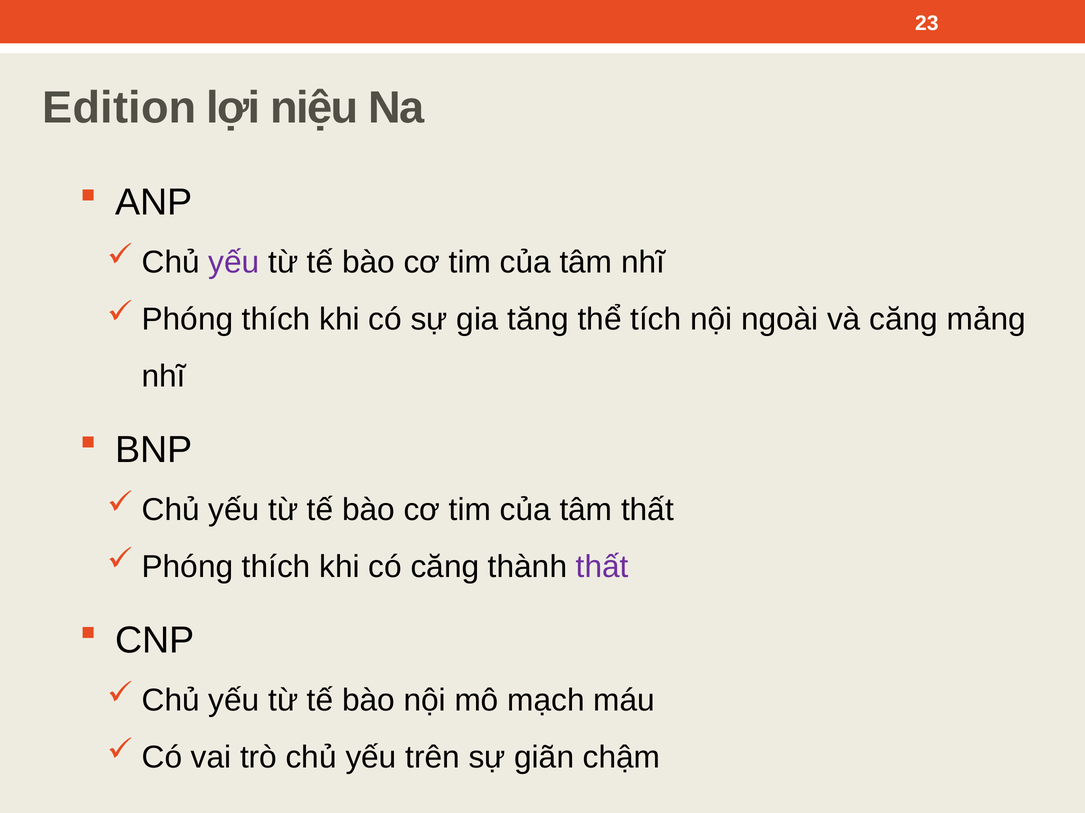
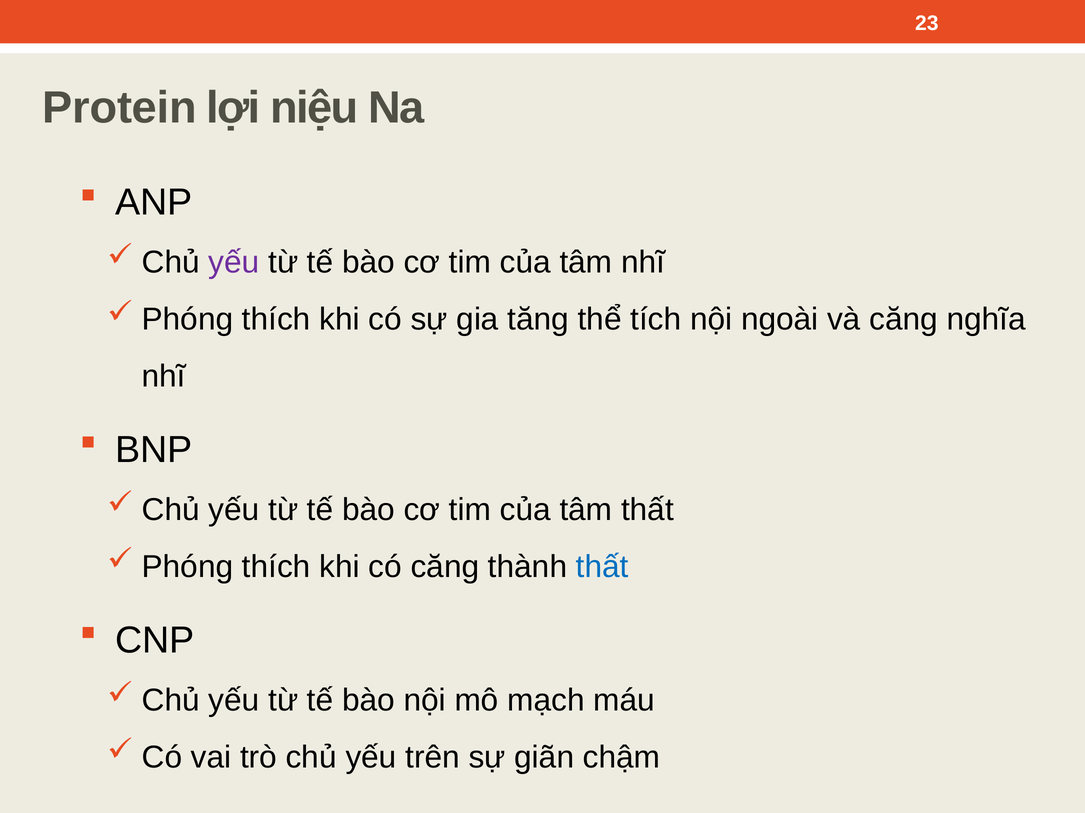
Edition: Edition -> Protein
mảng: mảng -> nghĩa
thất at (602, 567) colour: purple -> blue
